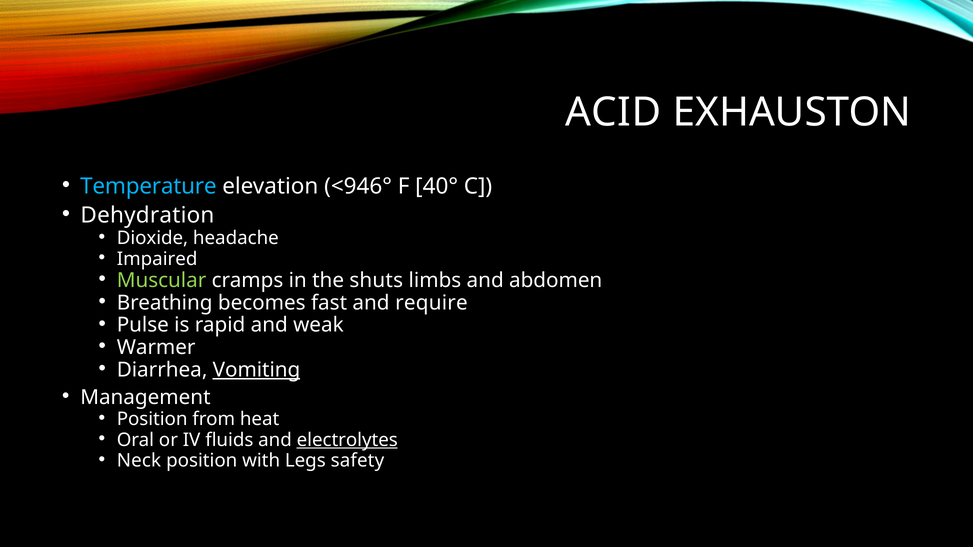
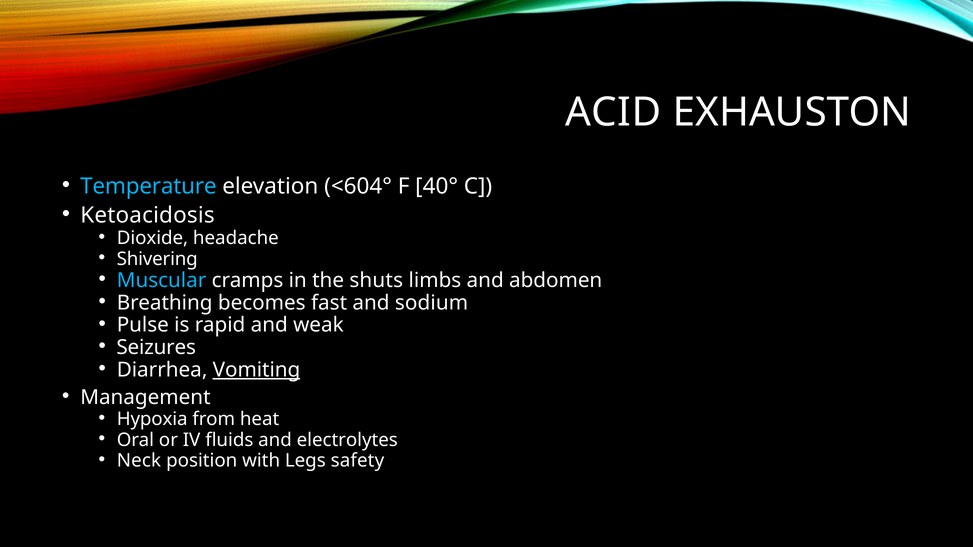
<946°: <946° -> <604°
Dehydration: Dehydration -> Ketoacidosis
Impaired: Impaired -> Shivering
Muscular colour: light green -> light blue
require: require -> sodium
Warmer: Warmer -> Seizures
Position at (152, 419): Position -> Hypoxia
electrolytes underline: present -> none
